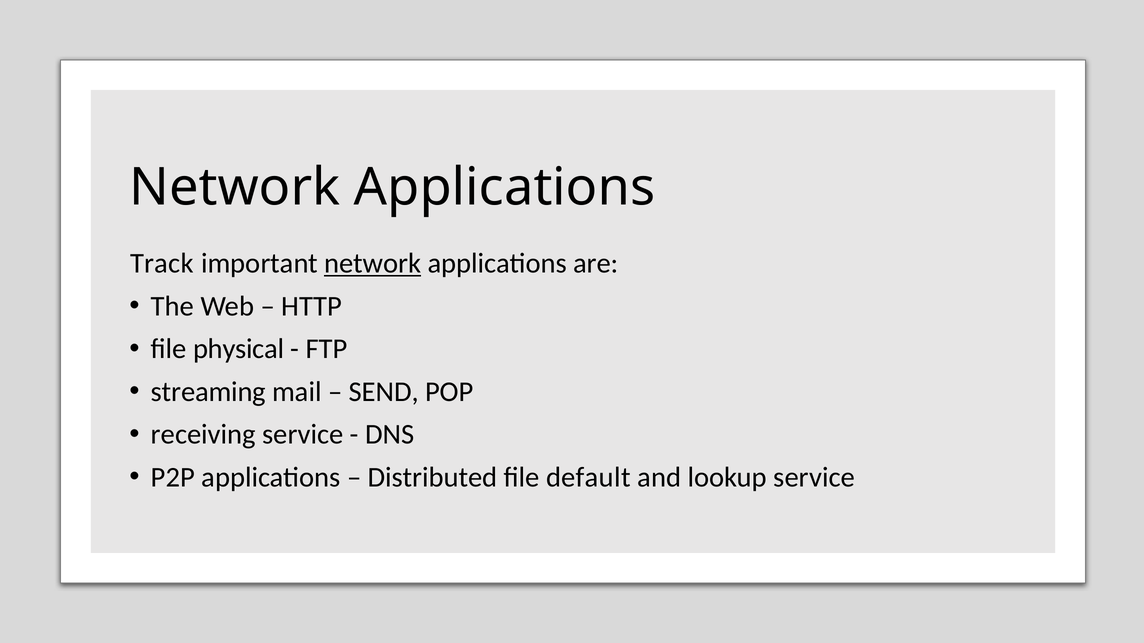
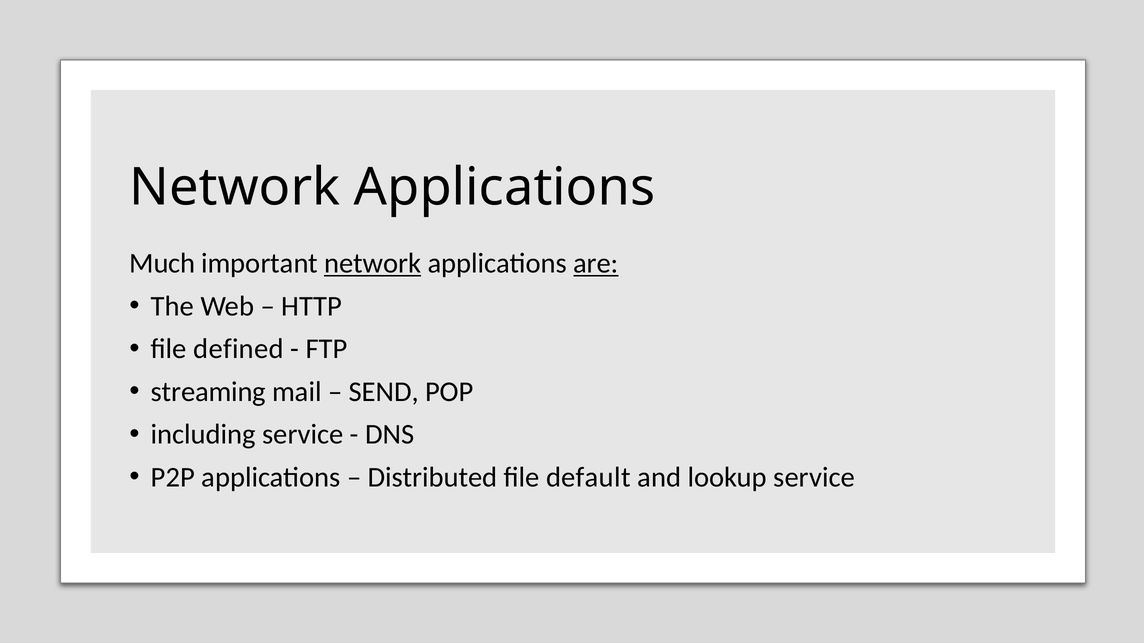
Track: Track -> Much
are underline: none -> present
physical: physical -> defined
receiving: receiving -> including
